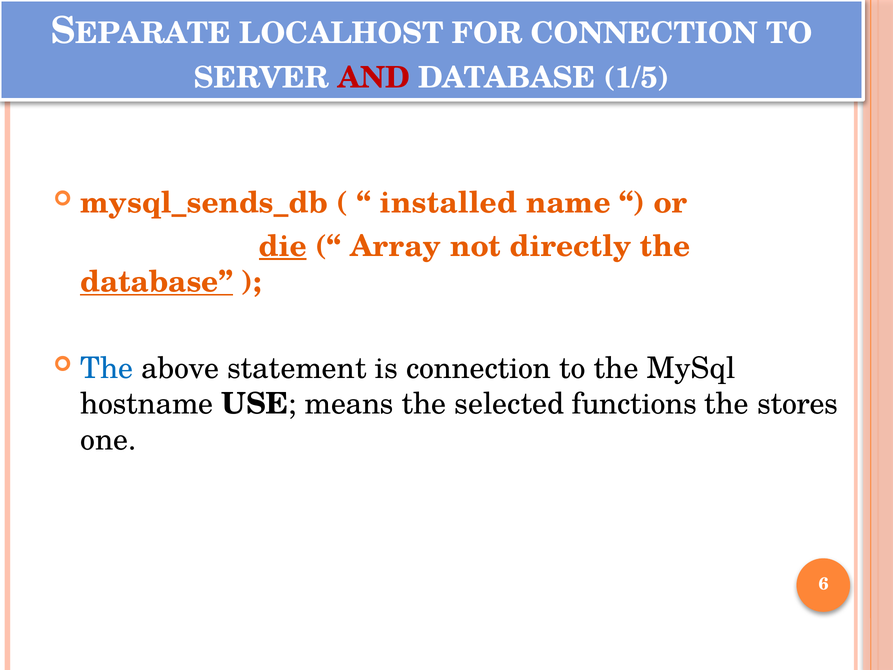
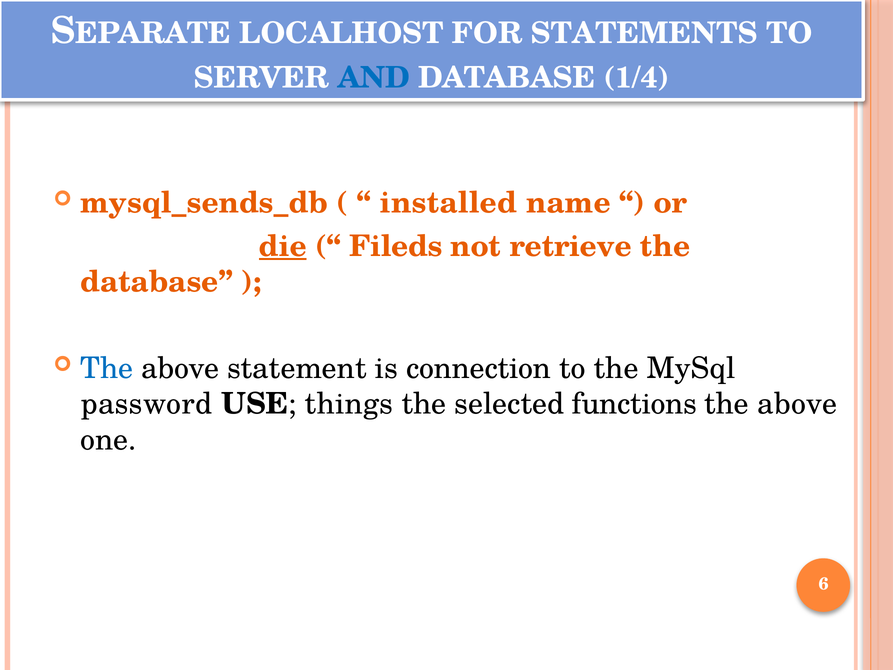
FOR CONNECTION: CONNECTION -> STATEMENTS
AND colour: red -> blue
1/5: 1/5 -> 1/4
Array: Array -> Fileds
directly: directly -> retrieve
database at (157, 282) underline: present -> none
hostname: hostname -> password
means: means -> things
stores at (798, 404): stores -> above
